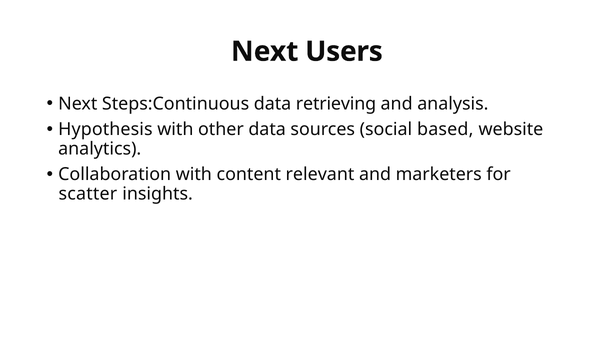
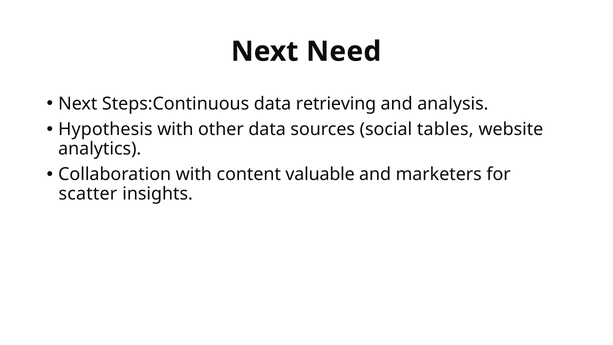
Users: Users -> Need
based: based -> tables
relevant: relevant -> valuable
